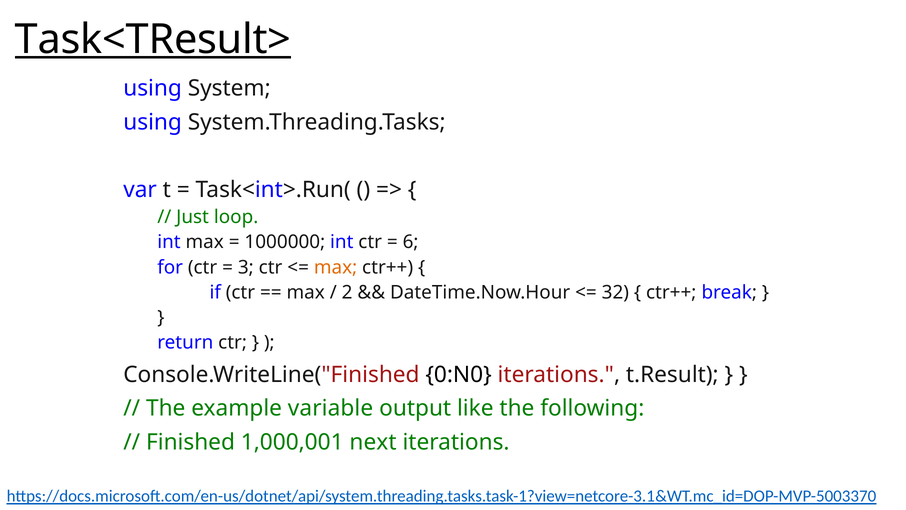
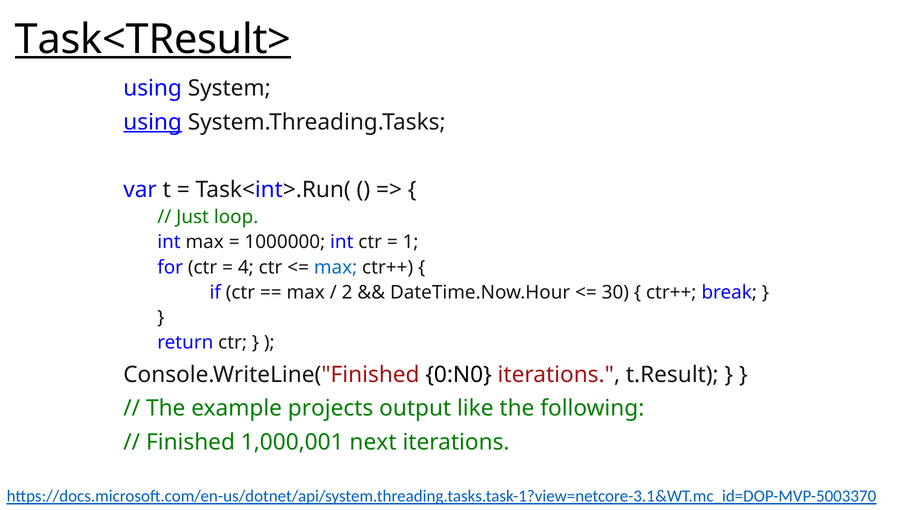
using at (153, 122) underline: none -> present
6: 6 -> 1
3: 3 -> 4
max at (336, 267) colour: orange -> blue
32: 32 -> 30
variable: variable -> projects
